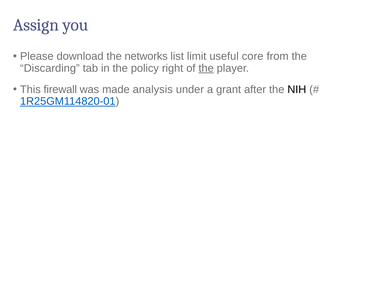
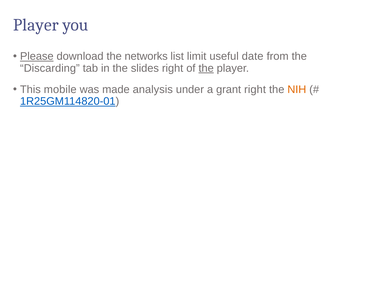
Assign at (36, 25): Assign -> Player
Please underline: none -> present
core: core -> date
policy: policy -> slides
firewall: firewall -> mobile
grant after: after -> right
NIH colour: black -> orange
